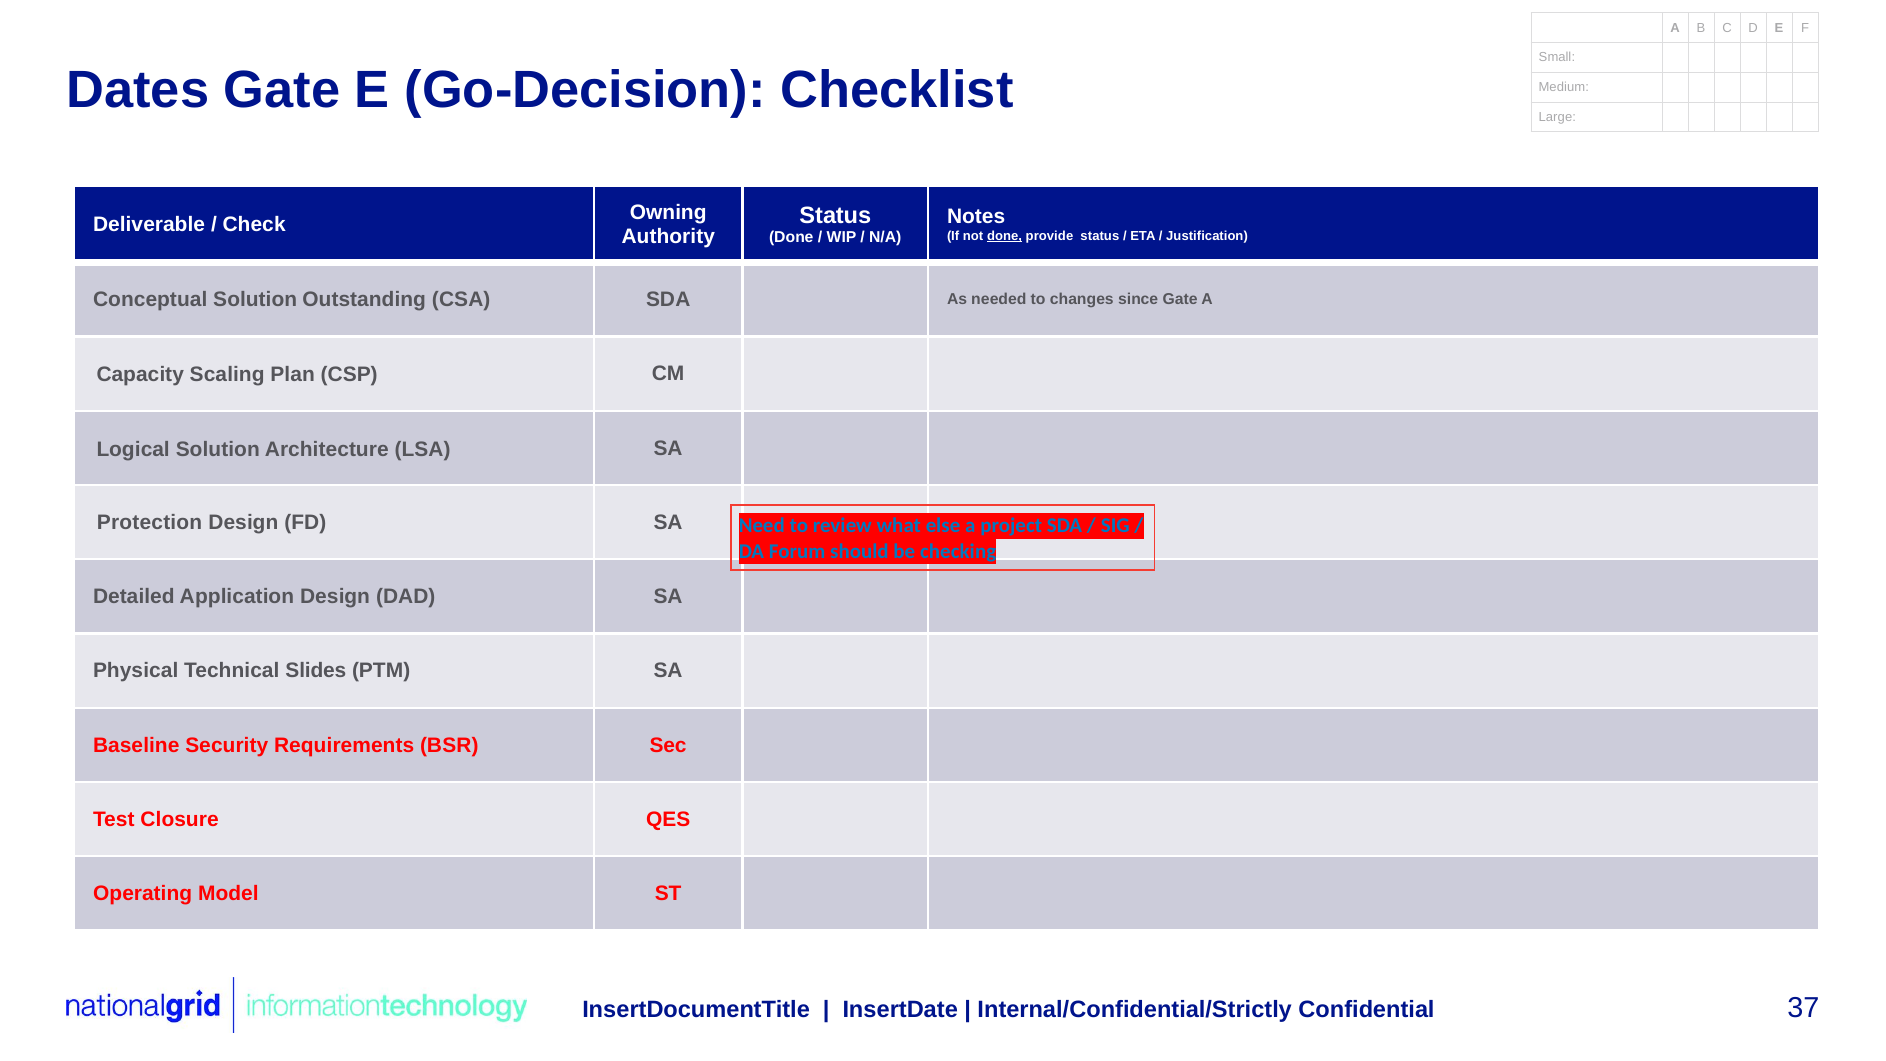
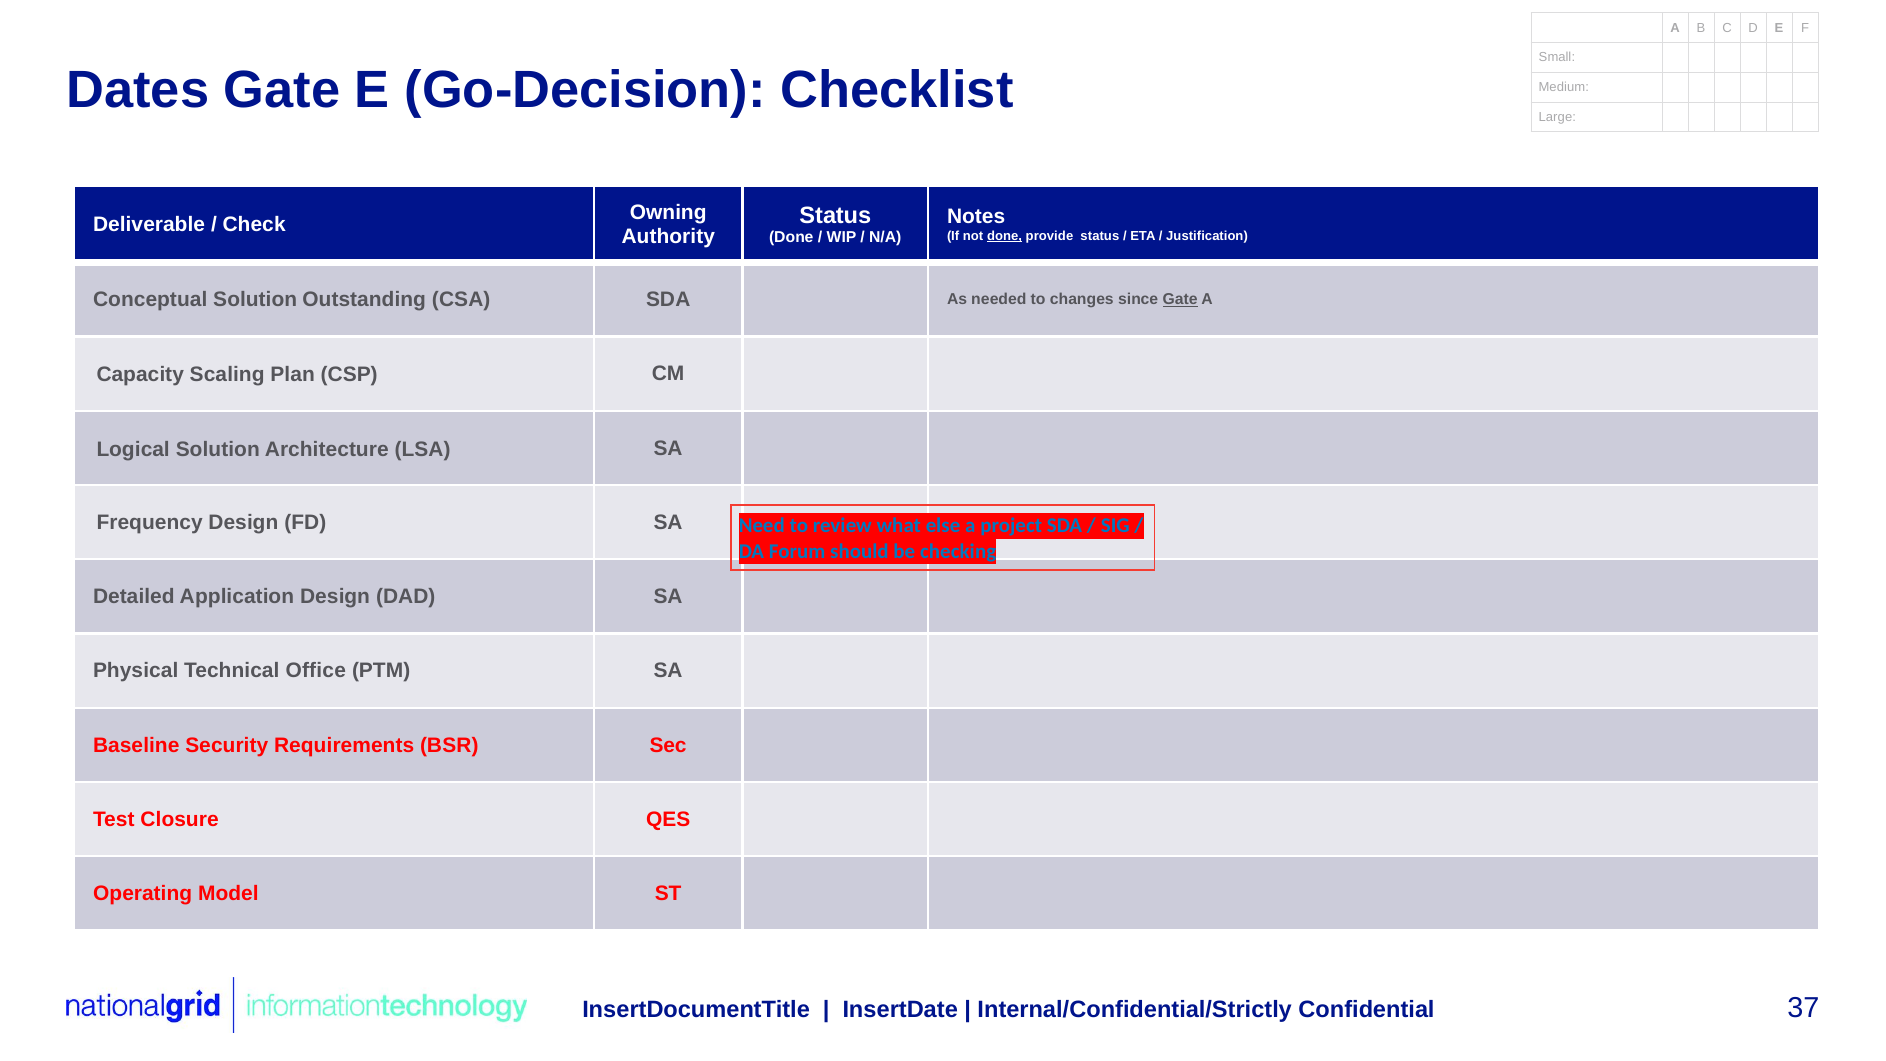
Gate at (1180, 299) underline: none -> present
Protection: Protection -> Frequency
Slides: Slides -> Office
